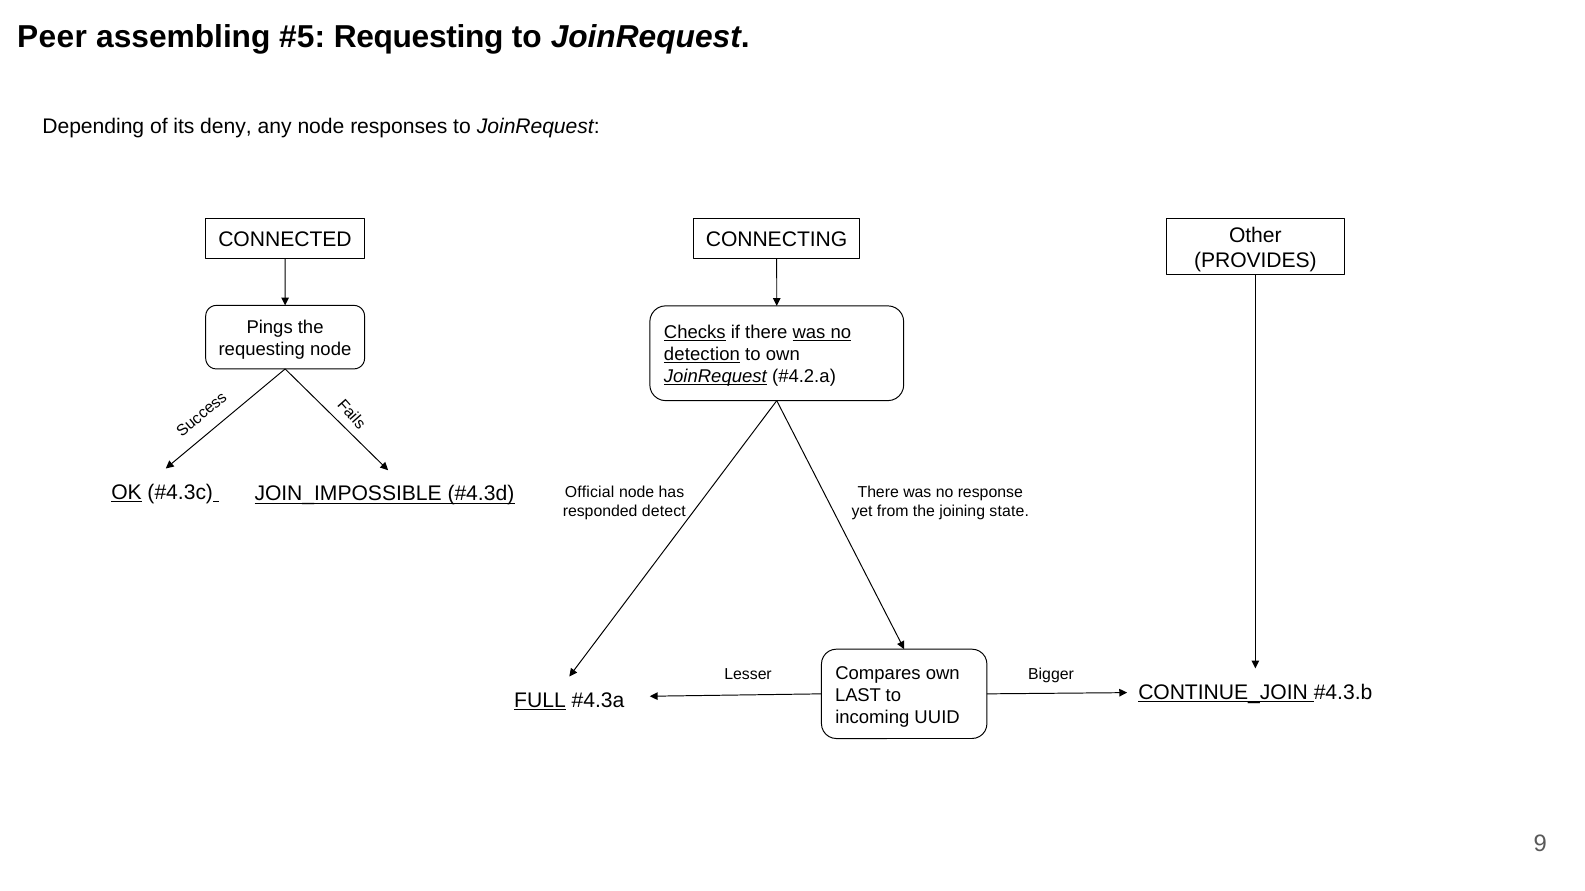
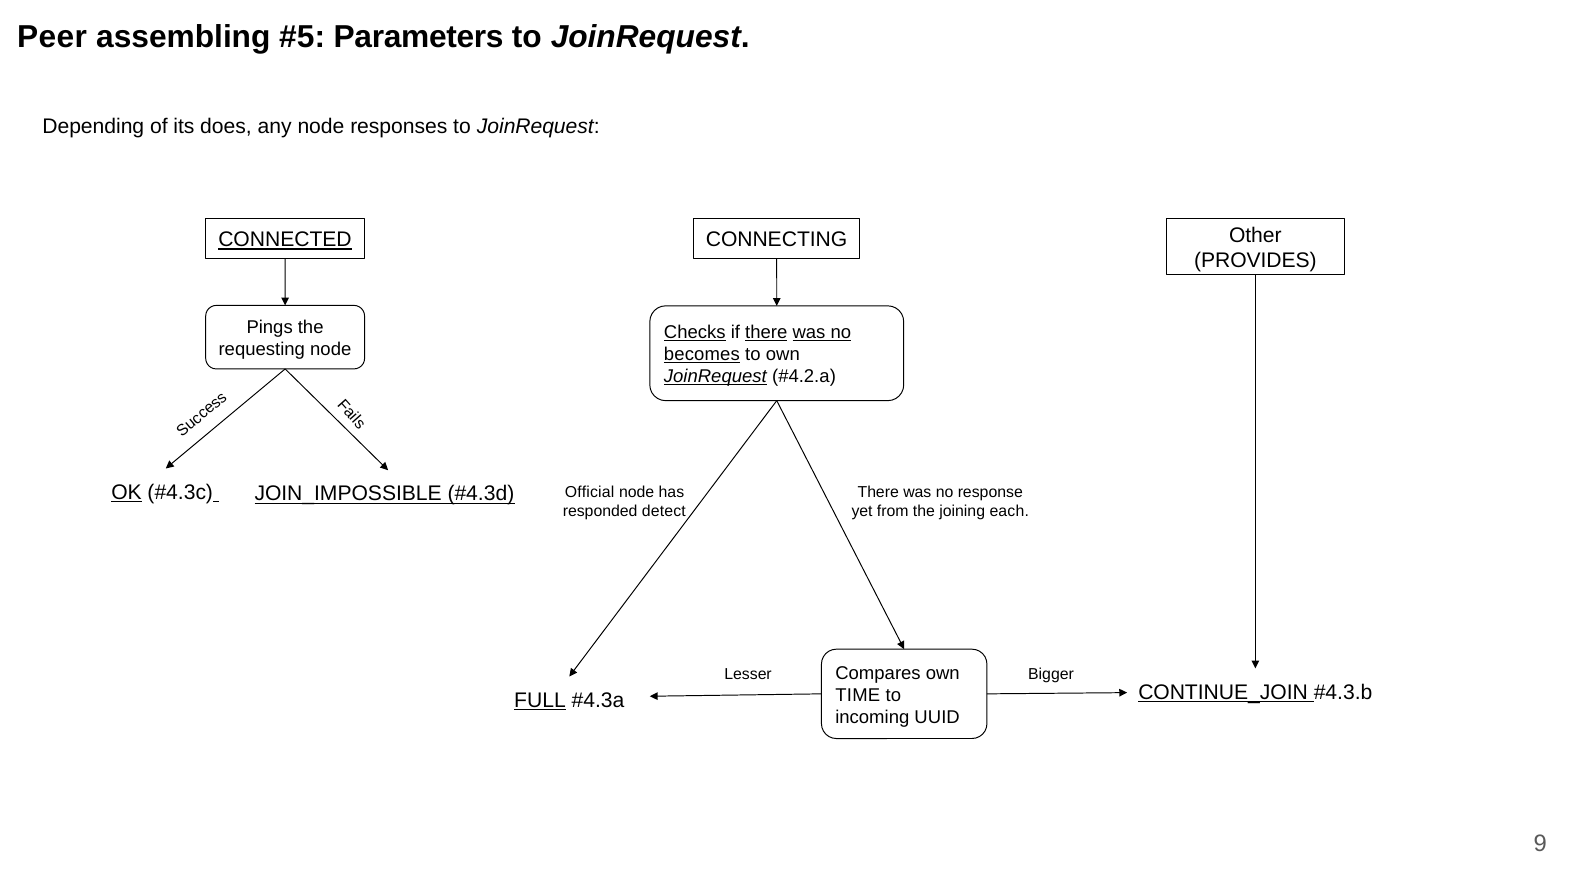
Requesting at (419, 37): Requesting -> Parameters
deny: deny -> does
CONNECTED underline: none -> present
there at (766, 333) underline: none -> present
detection: detection -> becomes
state: state -> each
LAST: LAST -> TIME
